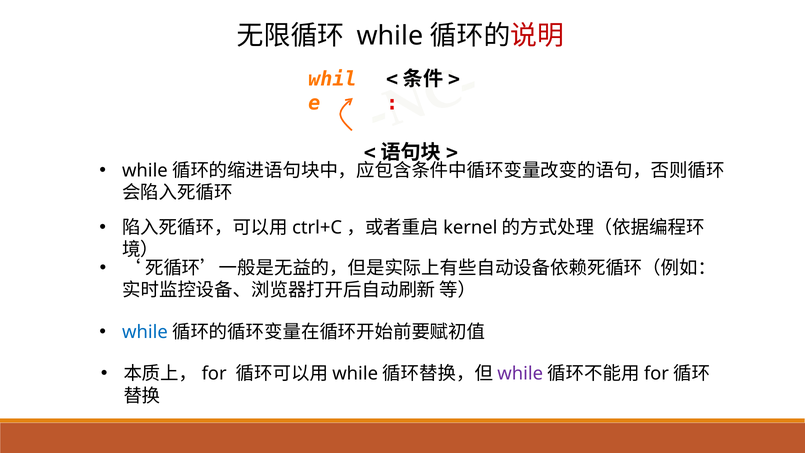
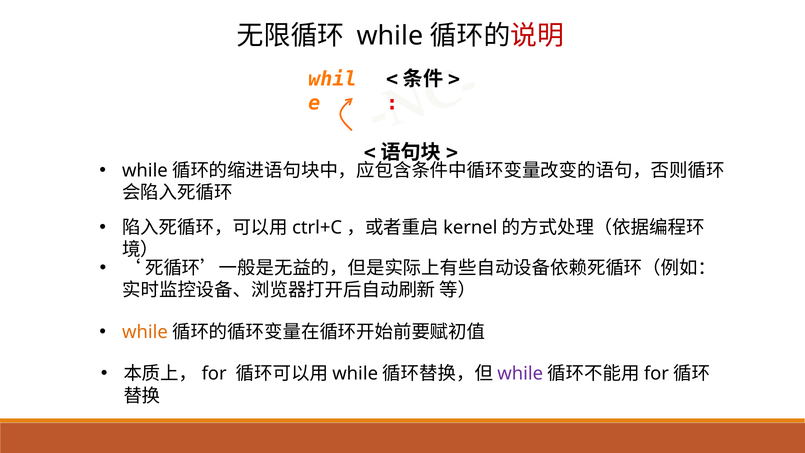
while at (145, 332) colour: blue -> orange
